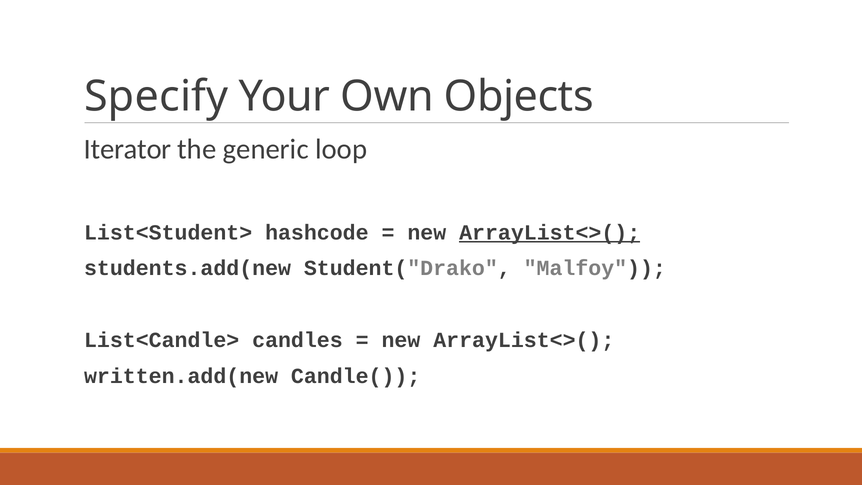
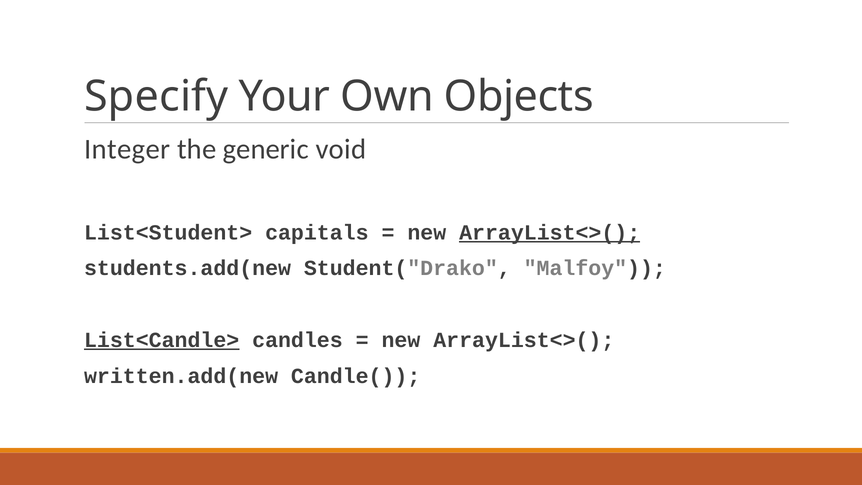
Iterator: Iterator -> Integer
loop: loop -> void
hashcode: hashcode -> capitals
List<Candle> underline: none -> present
